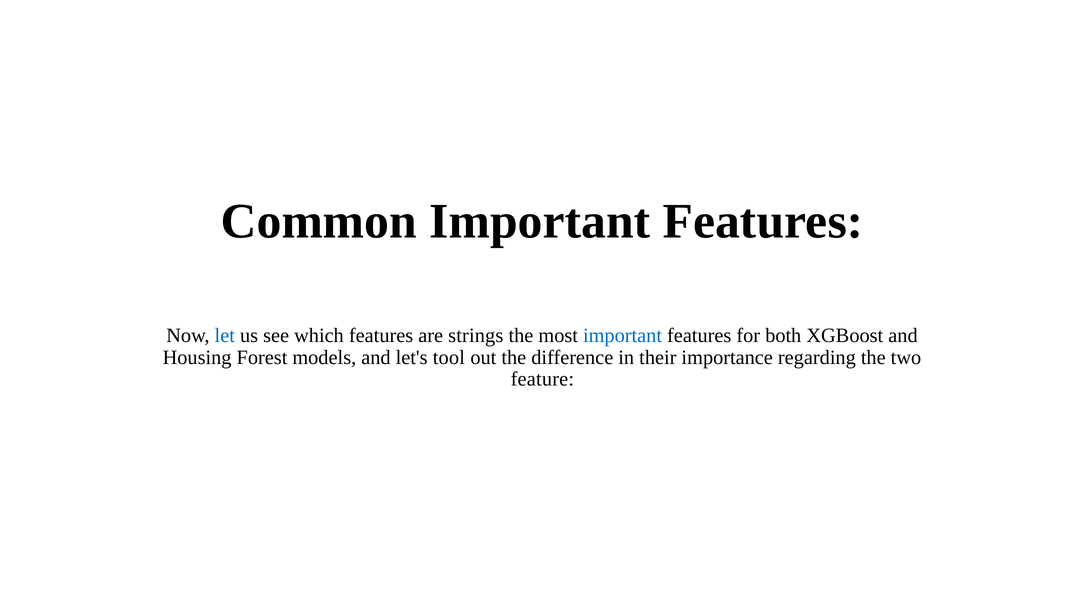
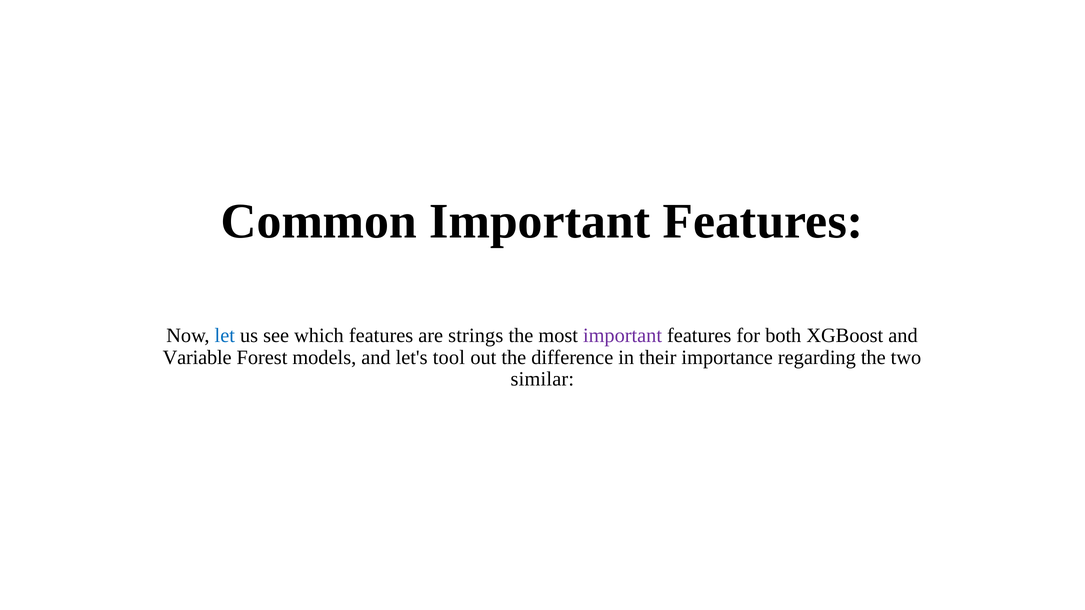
important at (623, 336) colour: blue -> purple
Housing: Housing -> Variable
feature: feature -> similar
